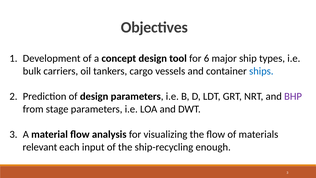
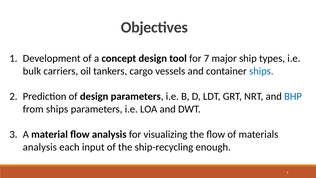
6: 6 -> 7
BHP colour: purple -> blue
from stage: stage -> ships
relevant at (40, 147): relevant -> analysis
